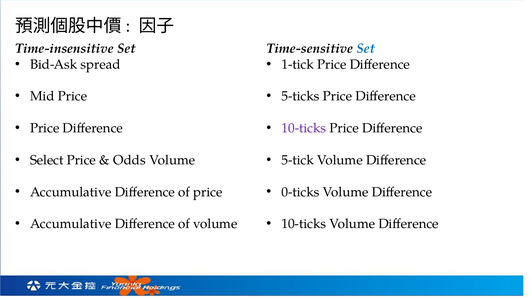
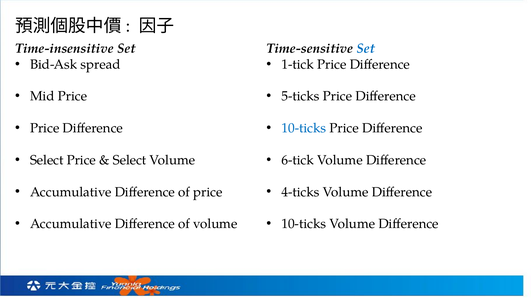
10-ticks at (304, 128) colour: purple -> blue
Odds at (129, 160): Odds -> Select
5-tick: 5-tick -> 6-tick
0-ticks: 0-ticks -> 4-ticks
